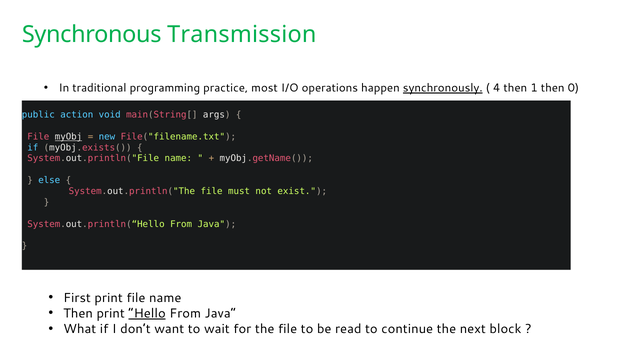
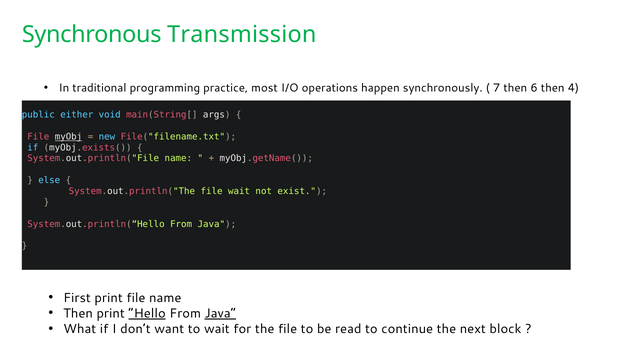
synchronously underline: present -> none
4: 4 -> 7
1: 1 -> 6
0: 0 -> 4
action: action -> either
file must: must -> wait
Java at (220, 314) underline: none -> present
